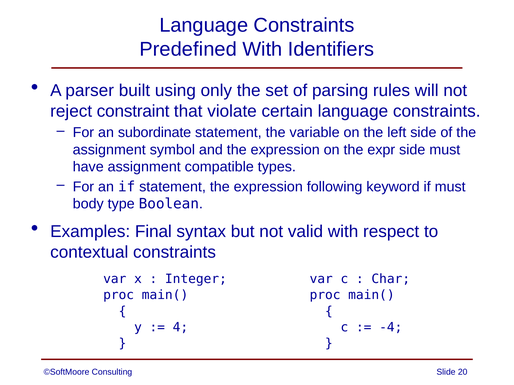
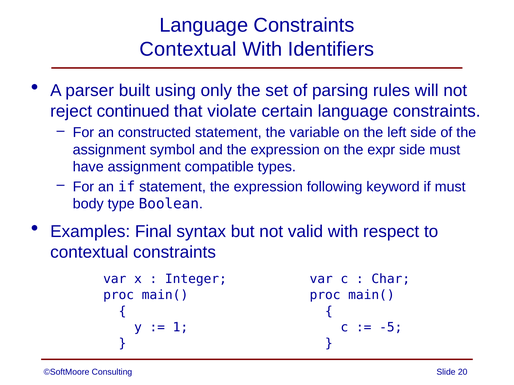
Predefined at (188, 49): Predefined -> Contextual
constraint: constraint -> continued
subordinate: subordinate -> constructed
4: 4 -> 1
-4: -4 -> -5
